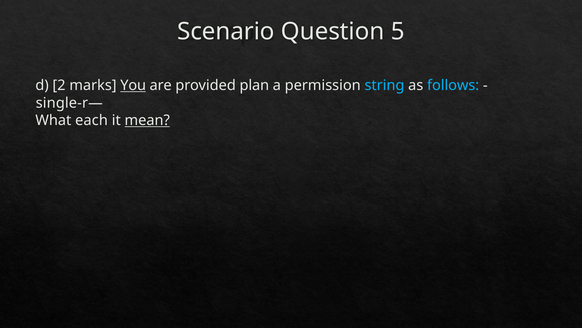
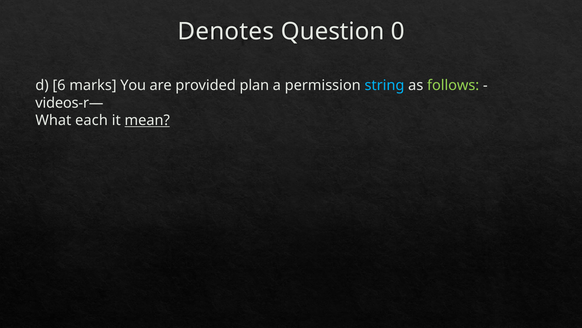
Scenario: Scenario -> Denotes
5: 5 -> 0
2: 2 -> 6
You underline: present -> none
follows colour: light blue -> light green
single-r—: single-r— -> videos-r—
